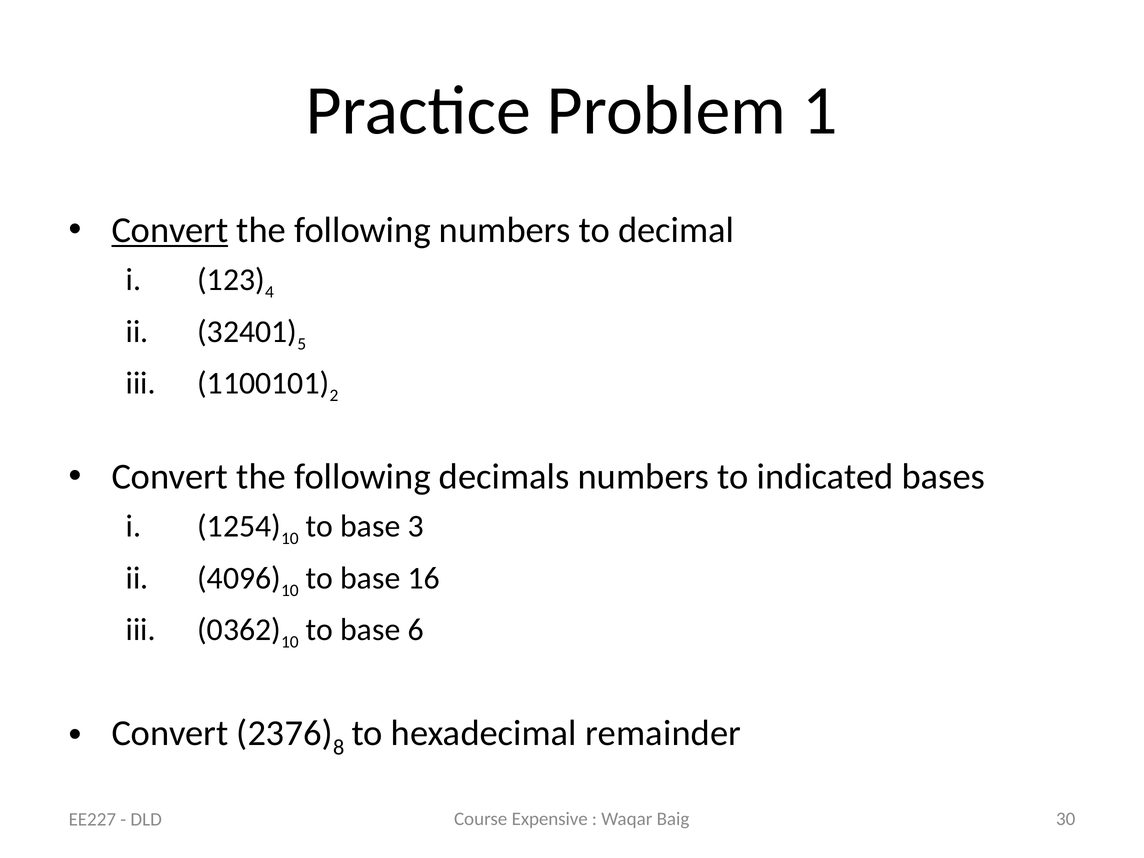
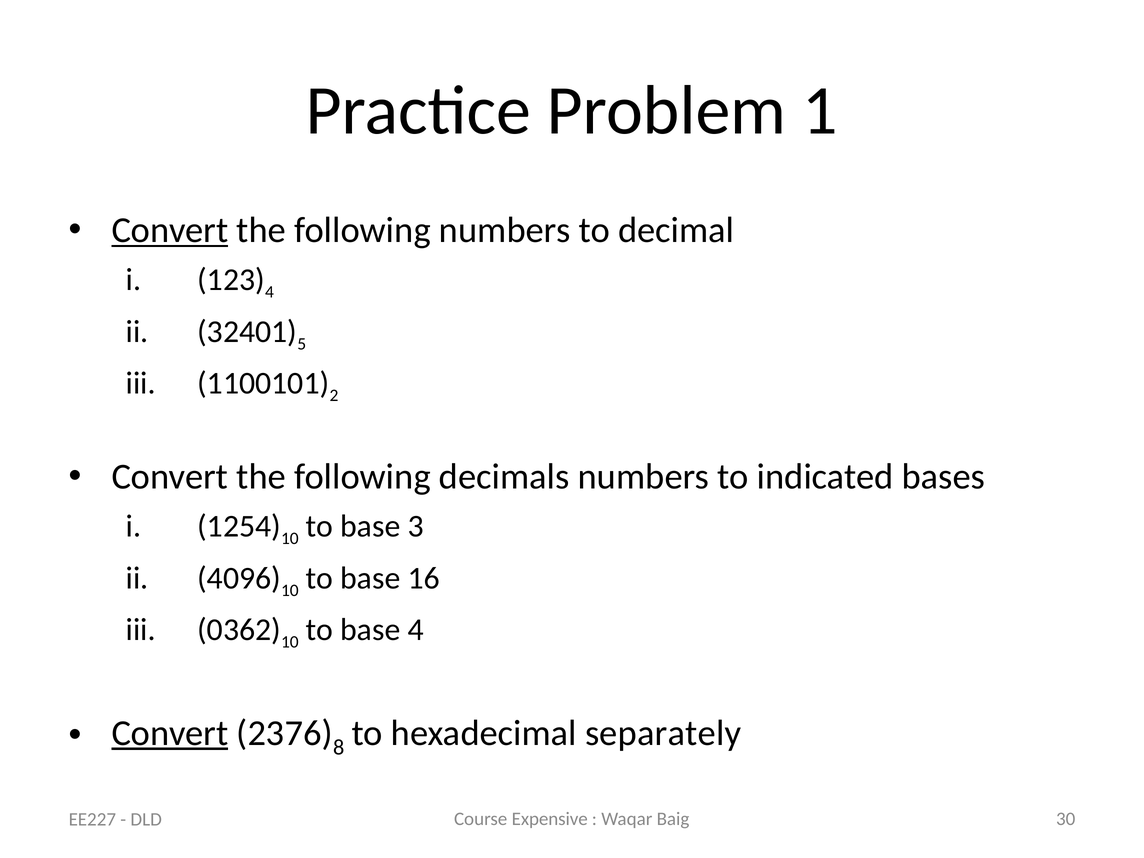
base 6: 6 -> 4
Convert at (170, 733) underline: none -> present
remainder: remainder -> separately
